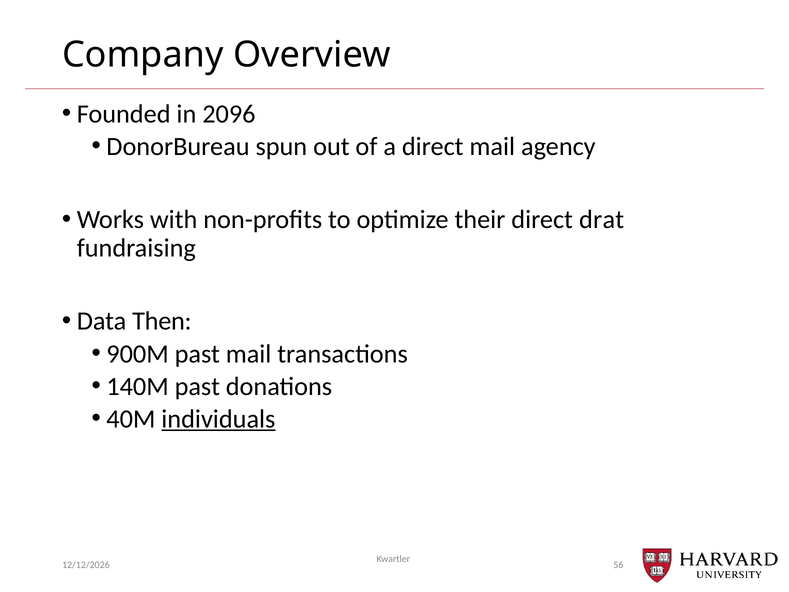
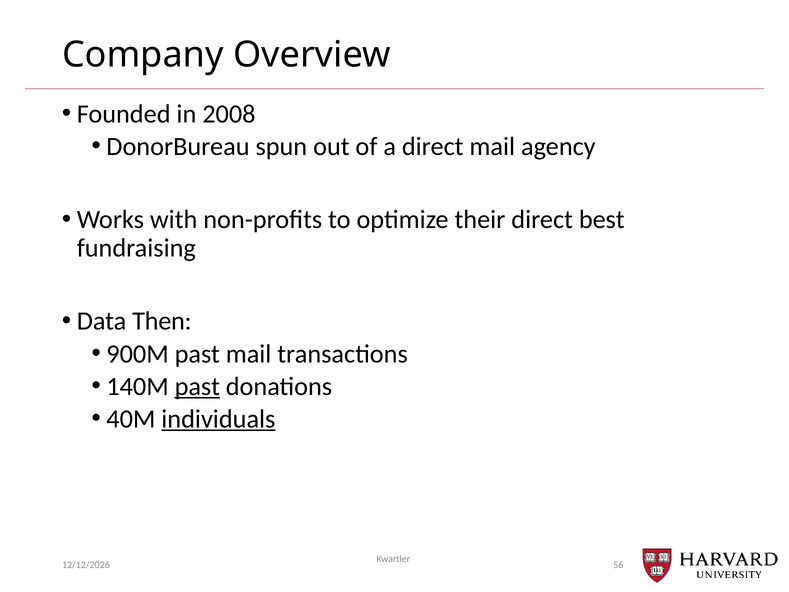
2096: 2096 -> 2008
drat: drat -> best
past at (197, 386) underline: none -> present
